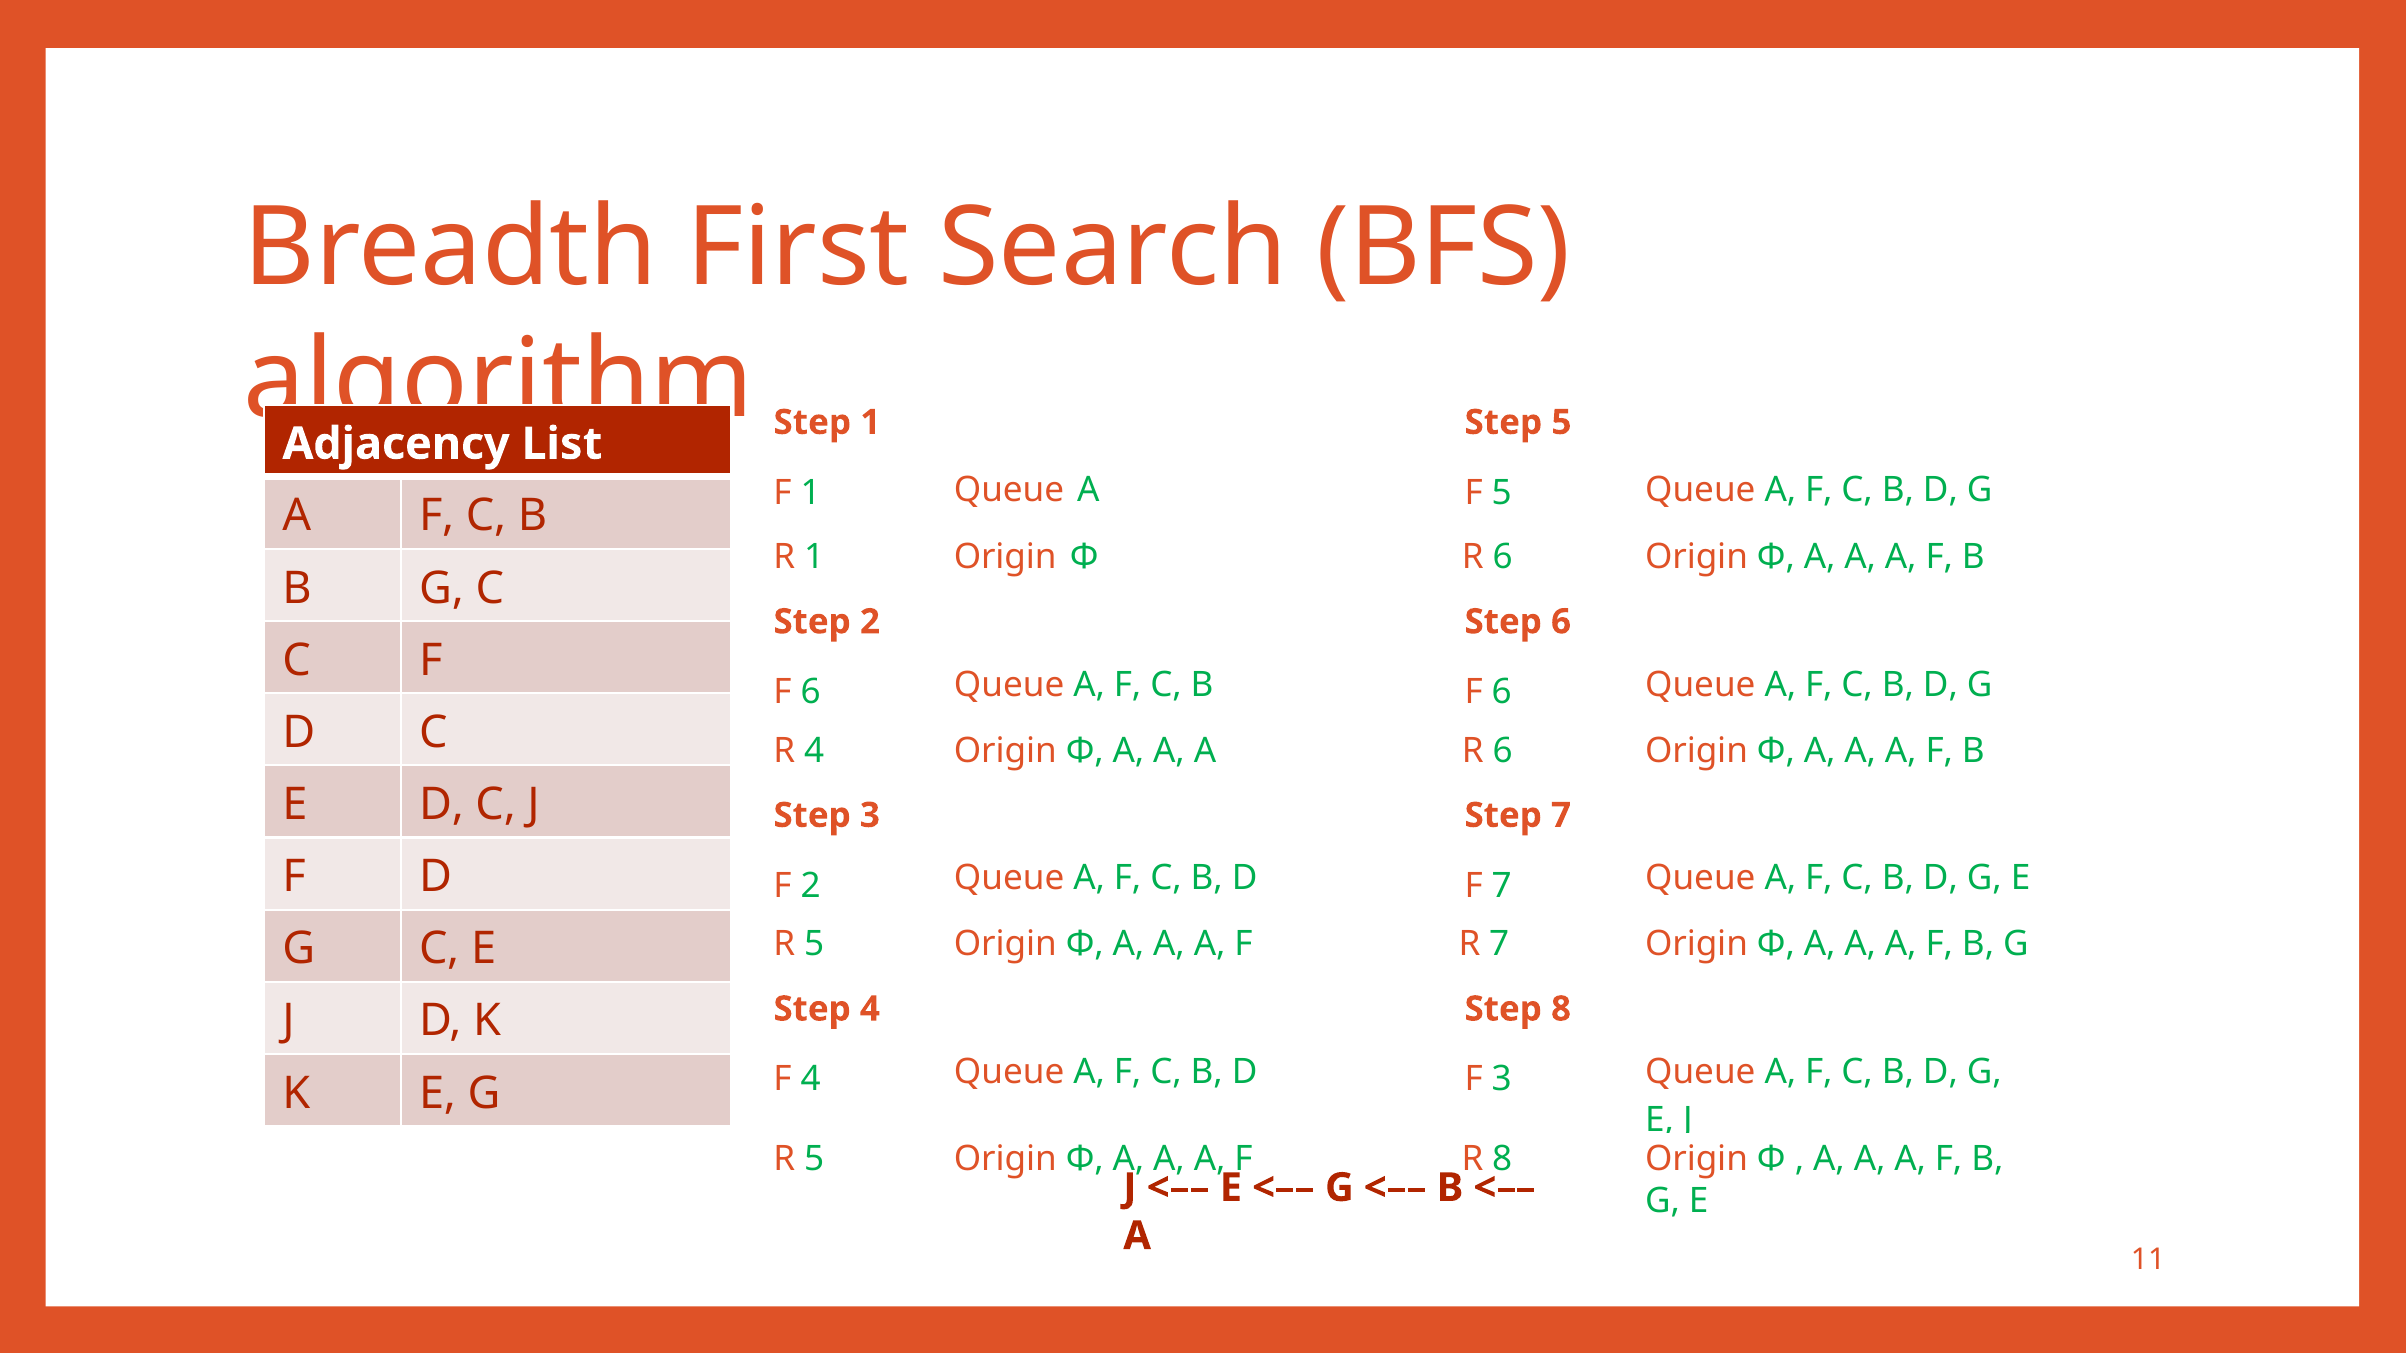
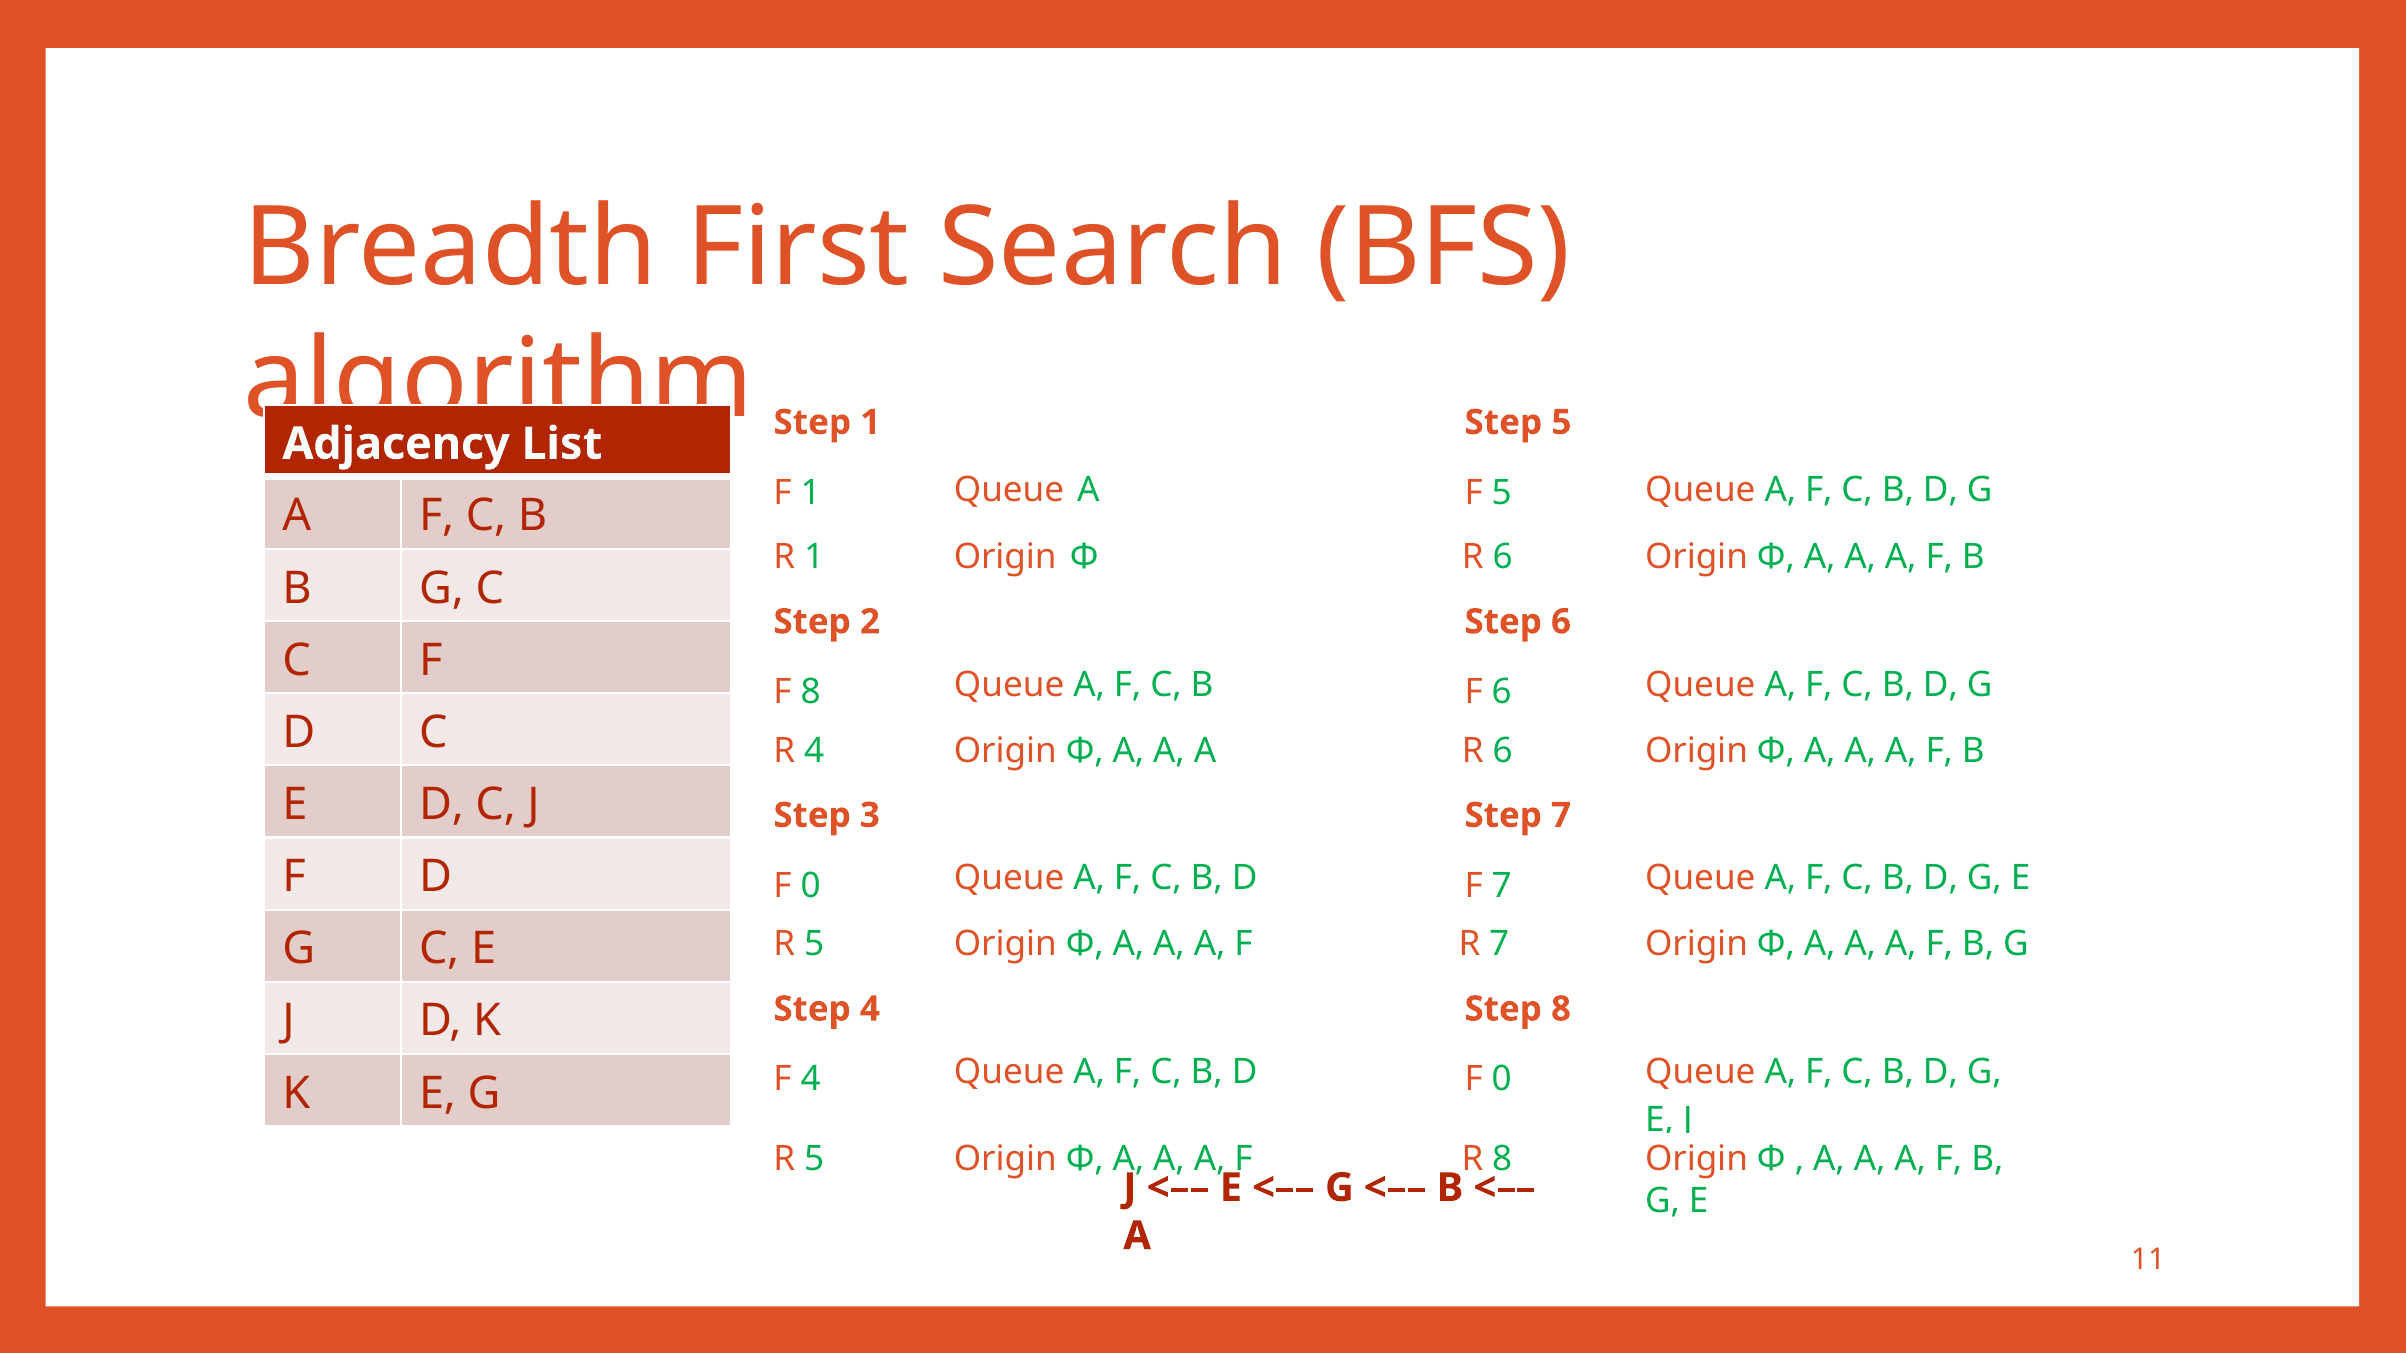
6 at (811, 692): 6 -> 8
2 at (811, 886): 2 -> 0
3 at (1502, 1079): 3 -> 0
